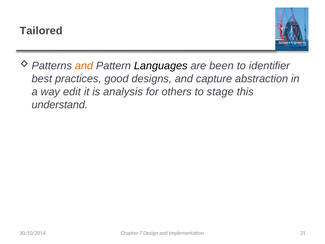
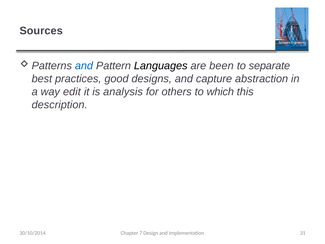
Tailored: Tailored -> Sources
and at (84, 66) colour: orange -> blue
identifier: identifier -> separate
stage: stage -> which
understand: understand -> description
